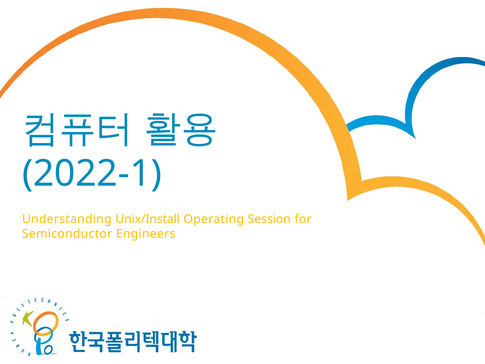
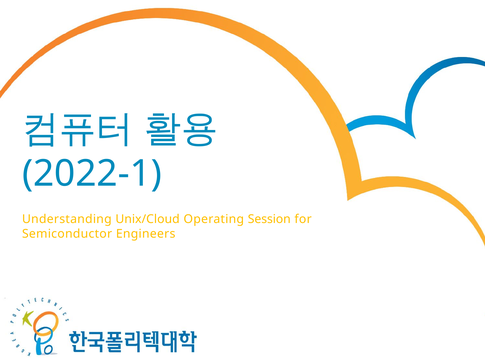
Unix/Install: Unix/Install -> Unix/Cloud
